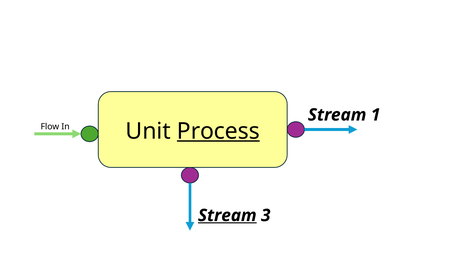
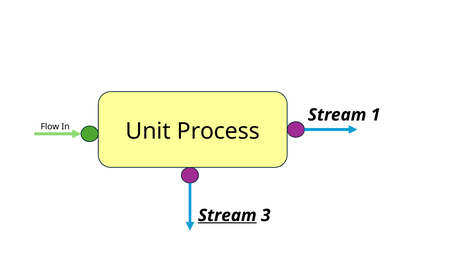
Process underline: present -> none
